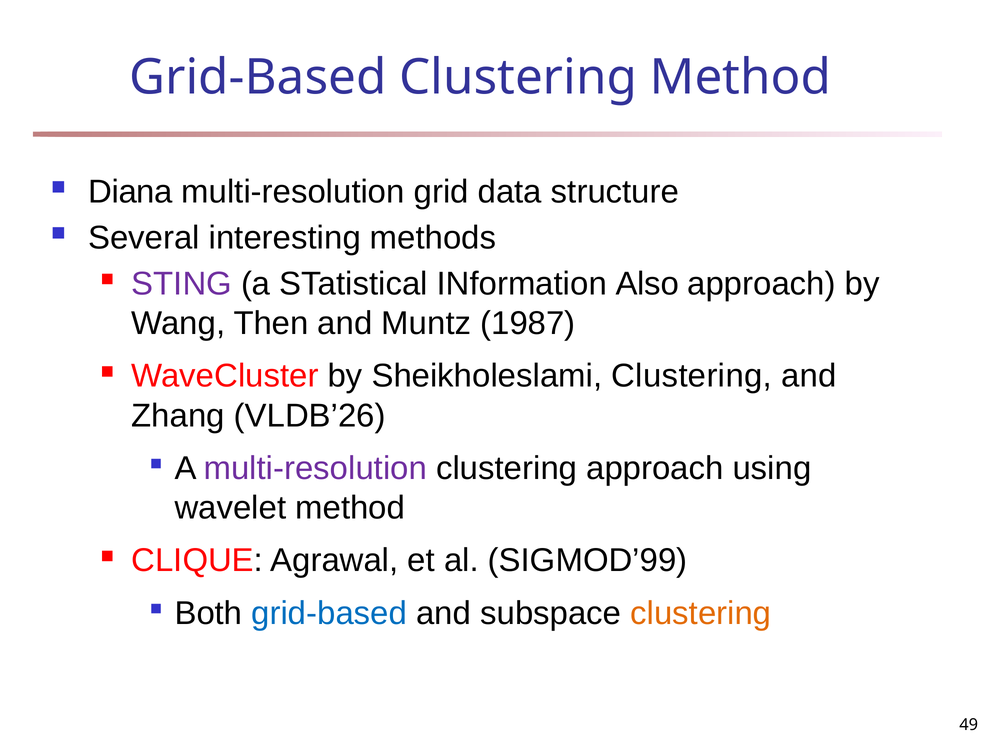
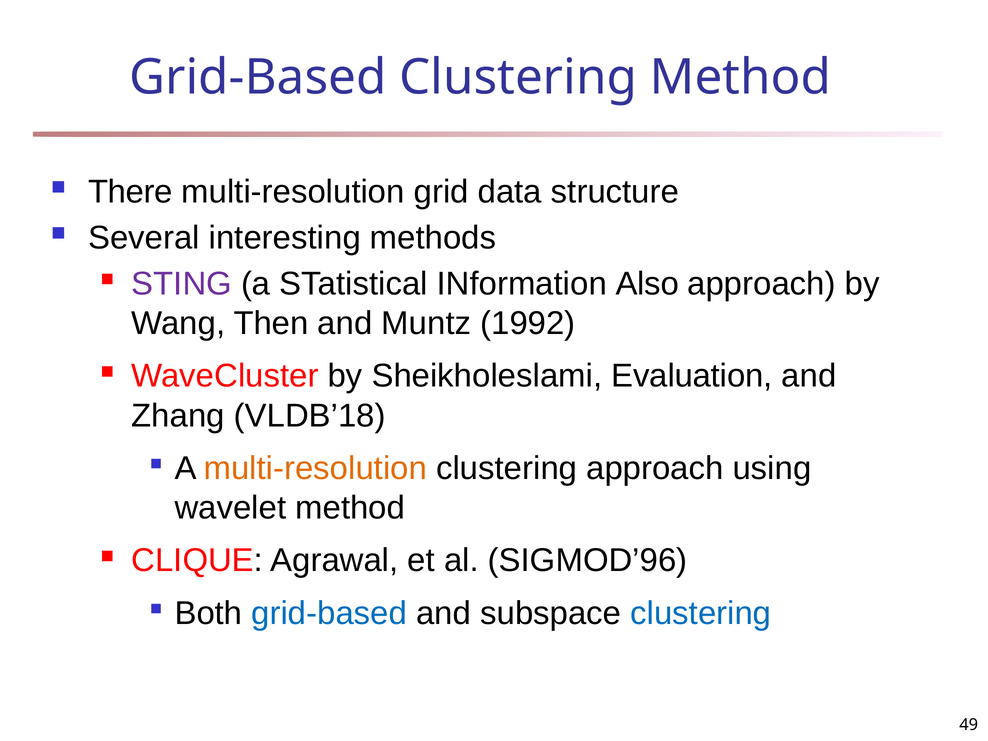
Diana: Diana -> There
1987: 1987 -> 1992
Sheikholeslami Clustering: Clustering -> Evaluation
VLDB’26: VLDB’26 -> VLDB’18
multi-resolution at (315, 468) colour: purple -> orange
SIGMOD’99: SIGMOD’99 -> SIGMOD’96
clustering at (701, 613) colour: orange -> blue
